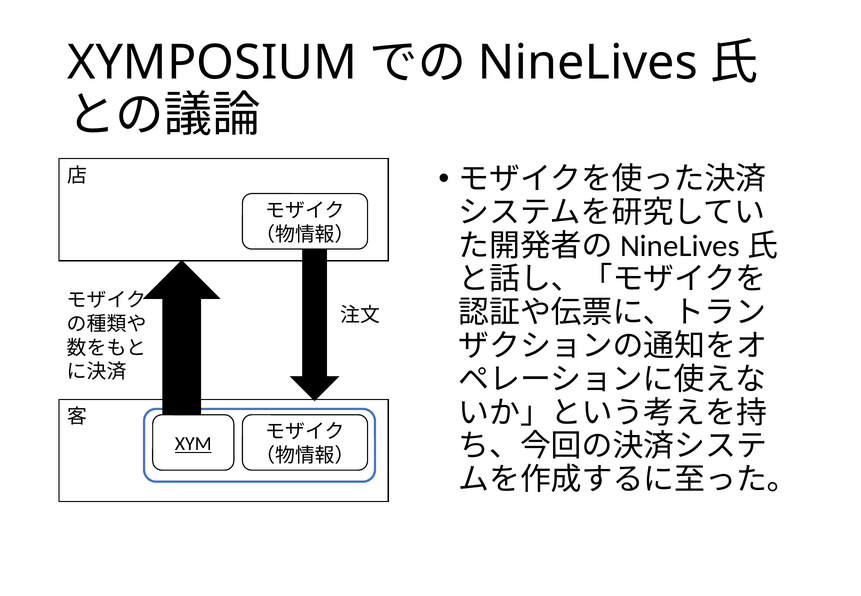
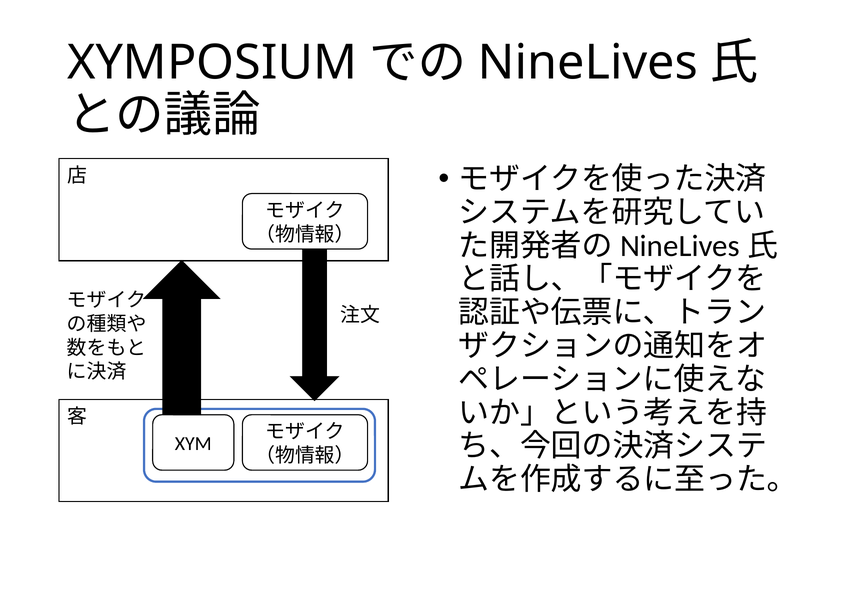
XYM underline: present -> none
